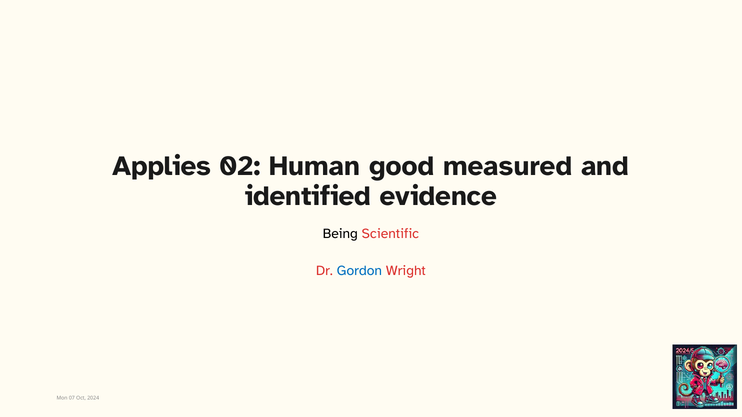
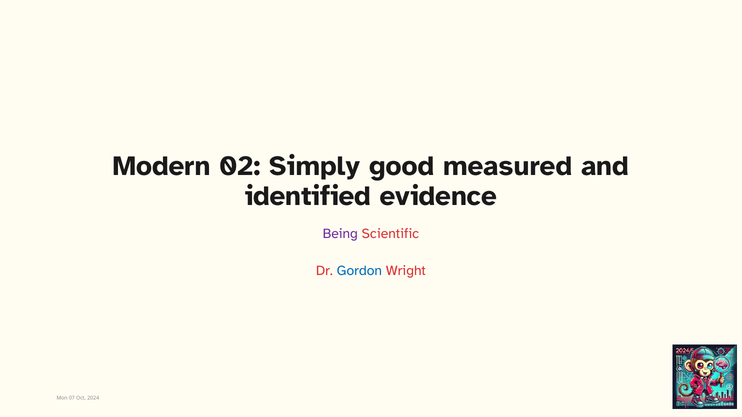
Applies: Applies -> Modern
Human: Human -> Simply
Being colour: black -> purple
